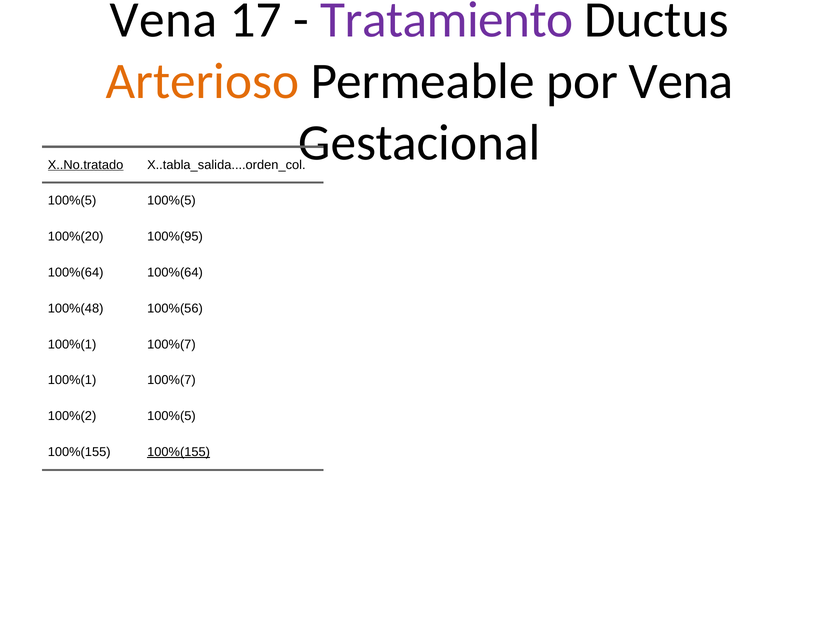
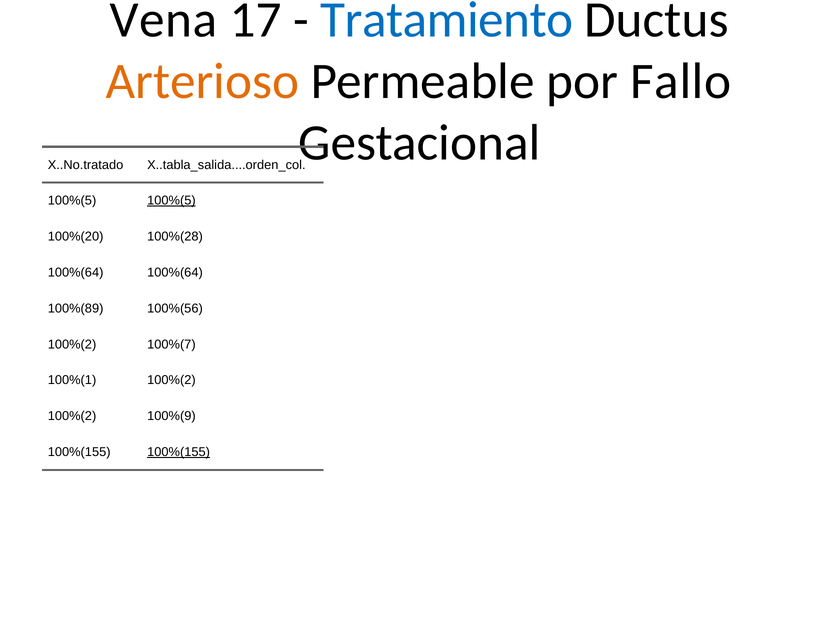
Tratamiento colour: purple -> blue
por Vena: Vena -> Fallo
X..No.tratado underline: present -> none
100%(5 at (171, 201) underline: none -> present
100%(95: 100%(95 -> 100%(28
100%(48: 100%(48 -> 100%(89
100%(1 at (72, 344): 100%(1 -> 100%(2
100%(7 at (171, 380): 100%(7 -> 100%(2
100%(2 100%(5: 100%(5 -> 100%(9
